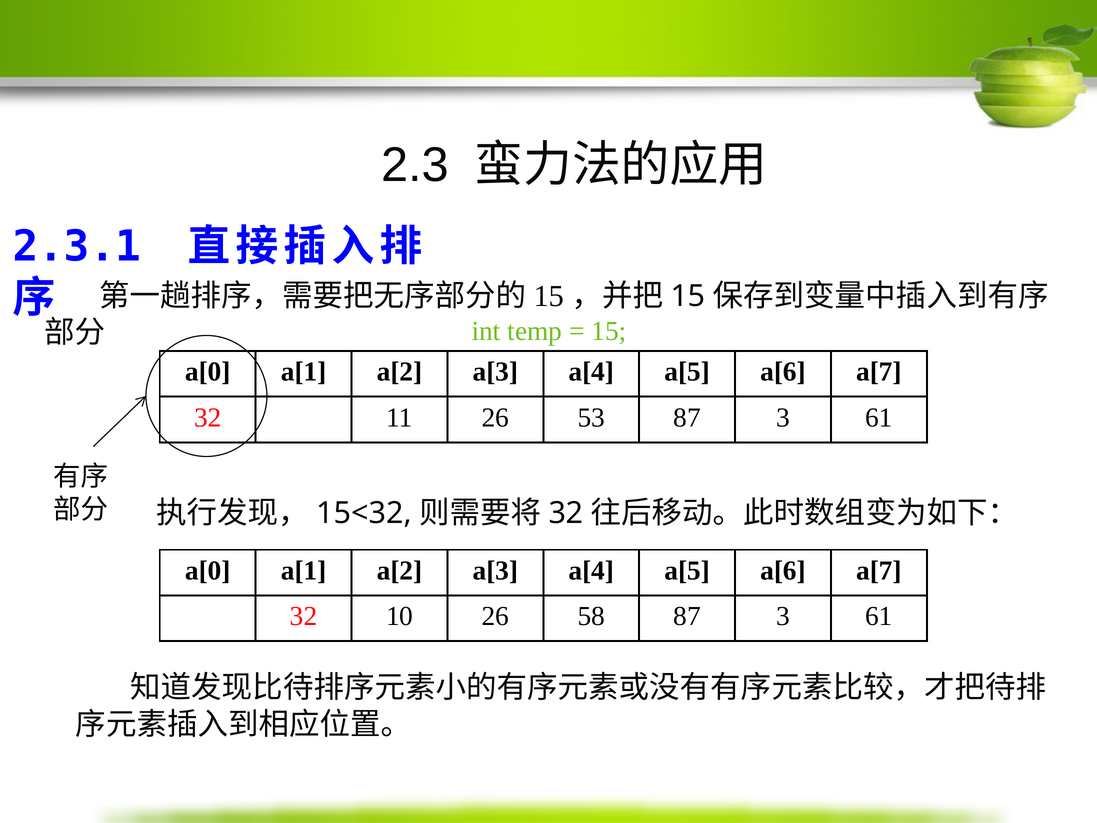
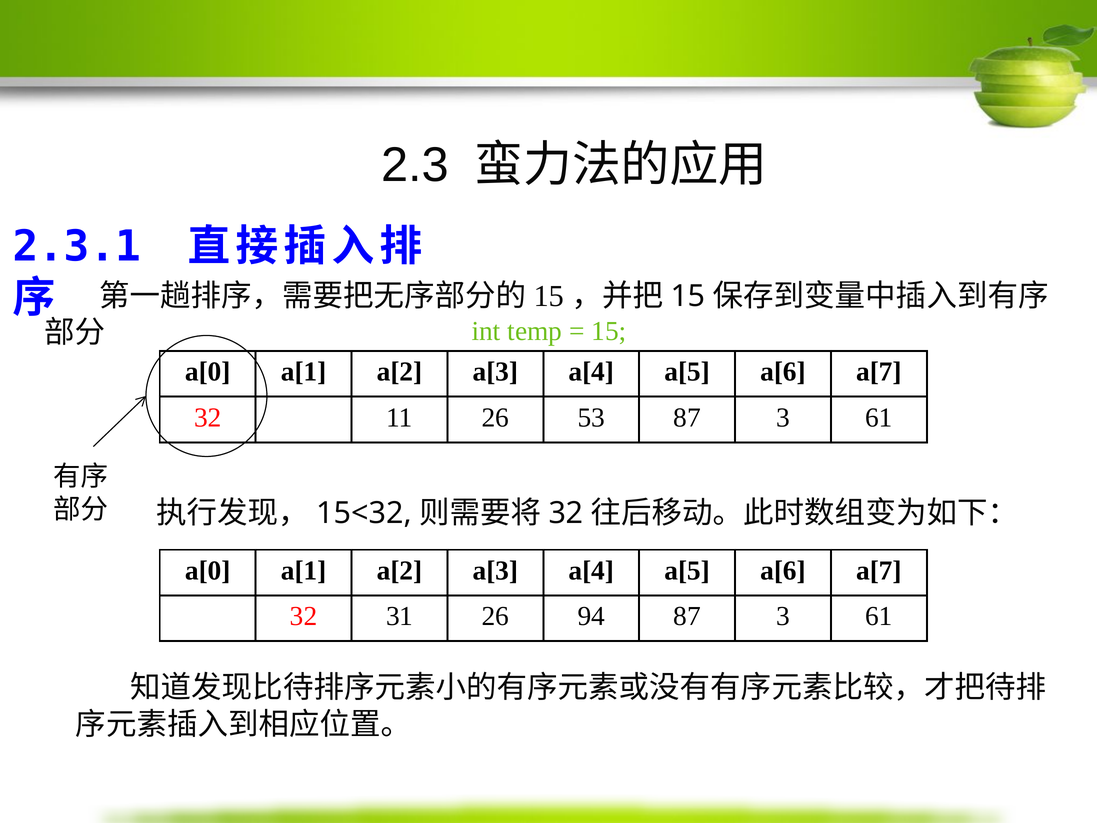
10: 10 -> 31
58: 58 -> 94
